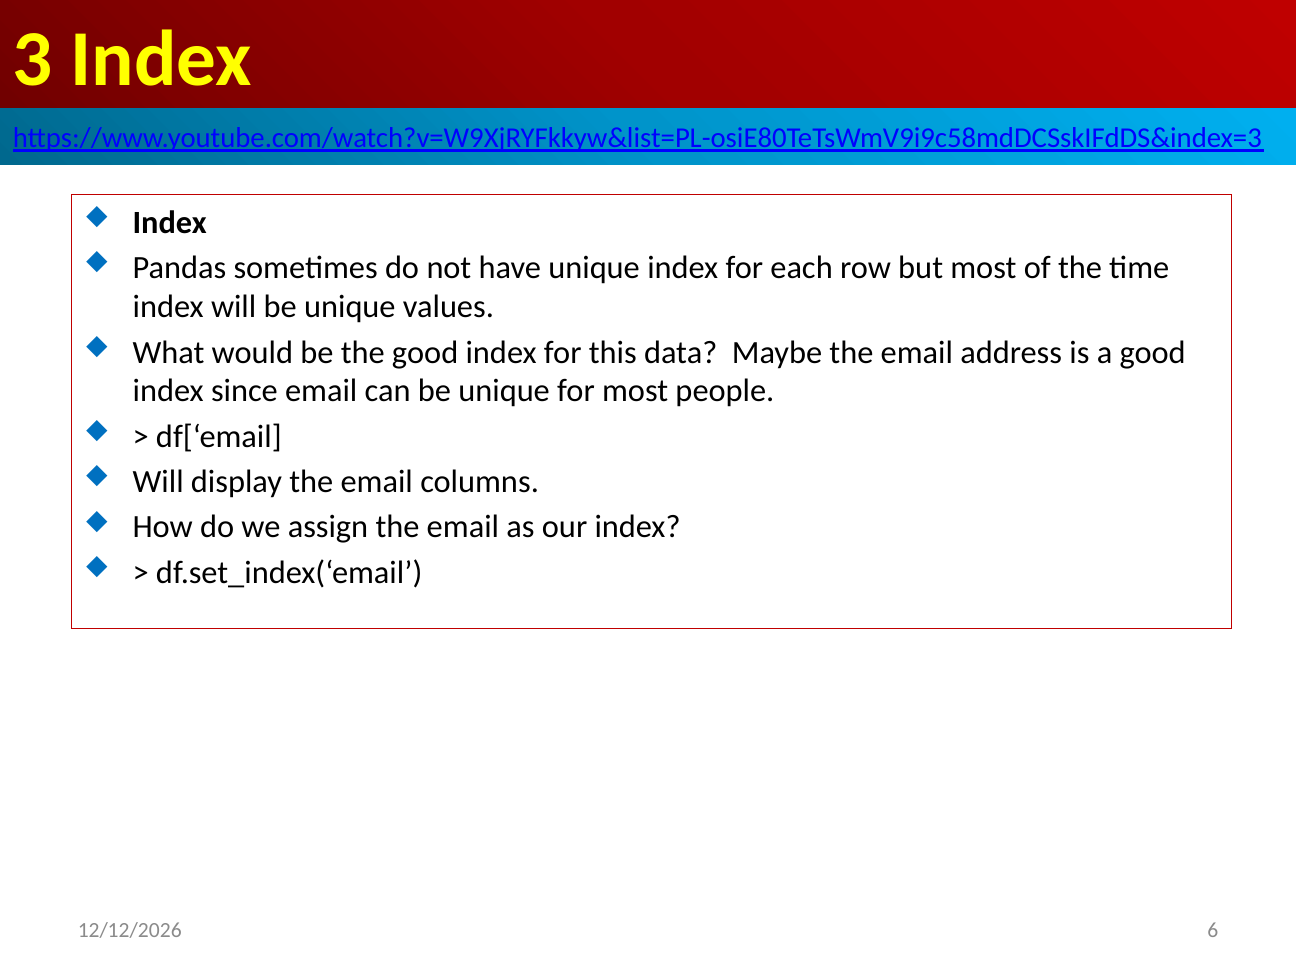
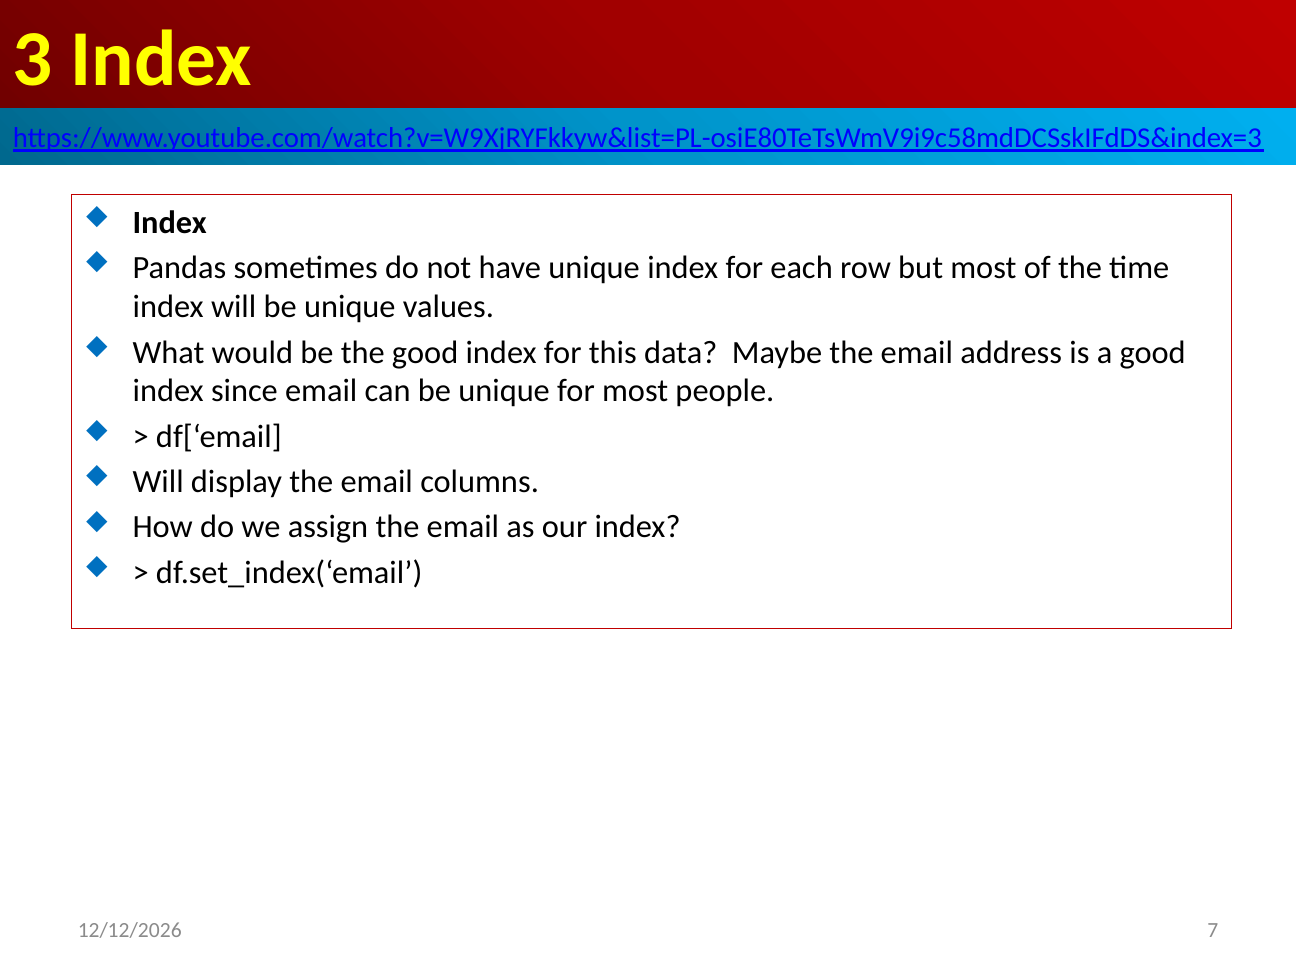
6: 6 -> 7
